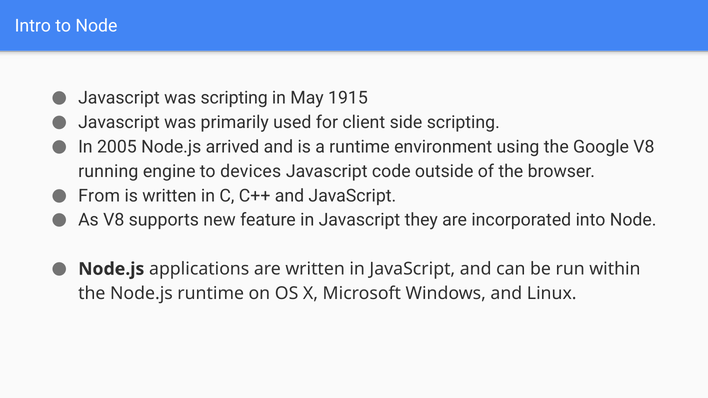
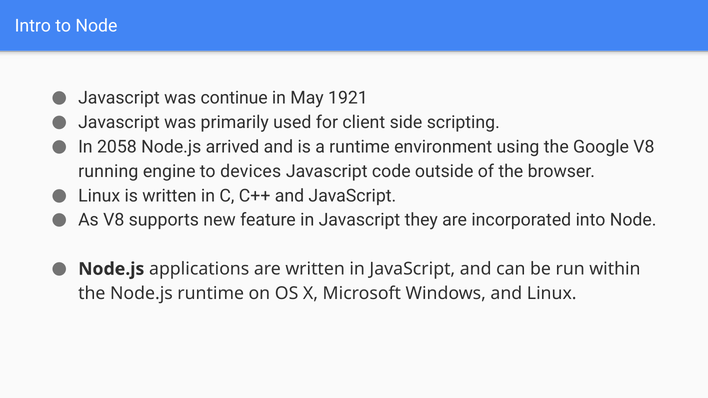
was scripting: scripting -> continue
1915: 1915 -> 1921
2005: 2005 -> 2058
From at (99, 196): From -> Linux
